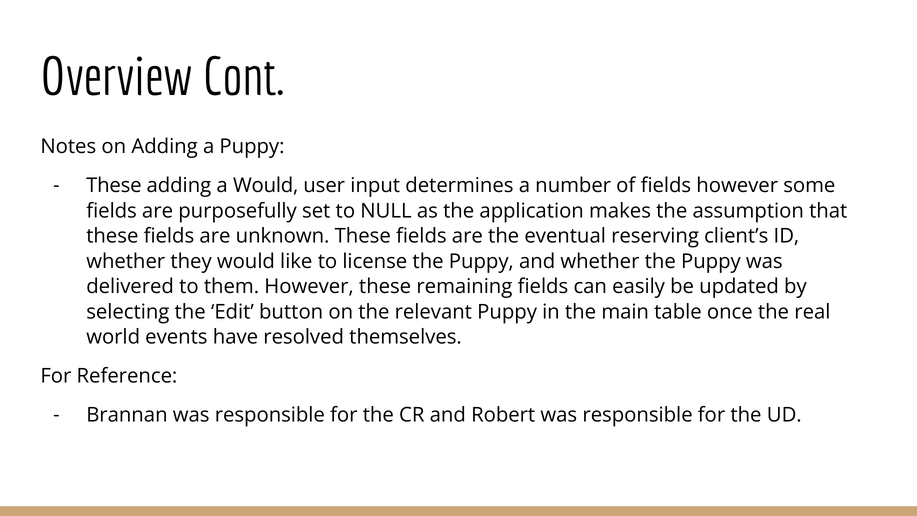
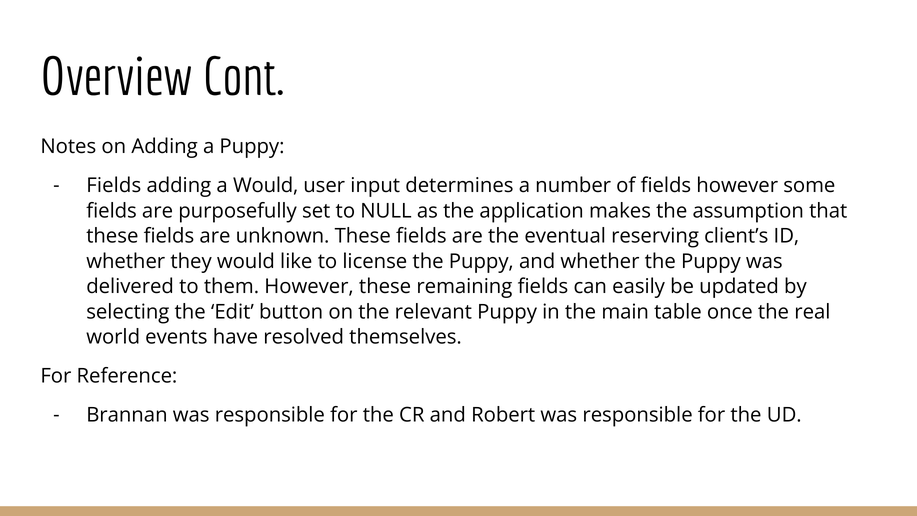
These at (114, 185): These -> Fields
